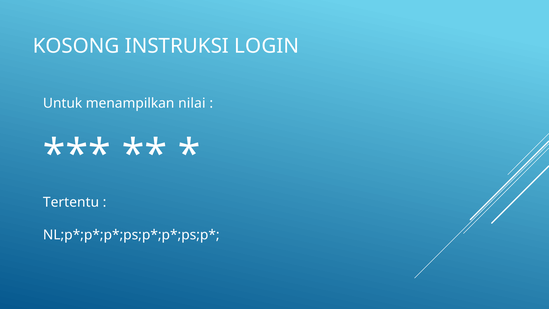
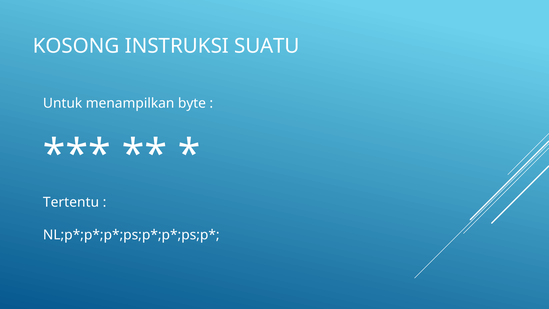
LOGIN: LOGIN -> SUATU
nilai: nilai -> byte
